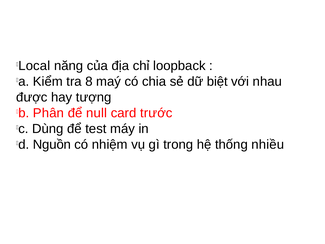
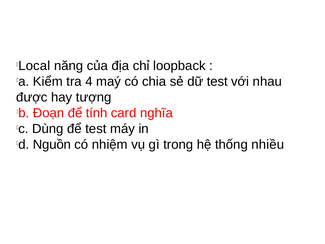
8: 8 -> 4
dữ biệt: biệt -> test
Phân: Phân -> Đoạn
null: null -> tính
trước: trước -> nghĩa
